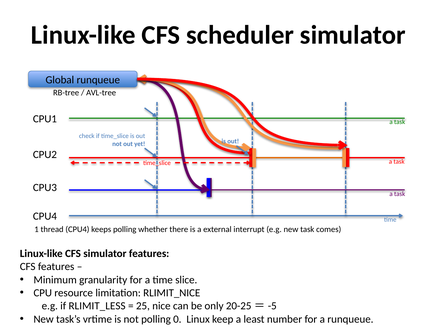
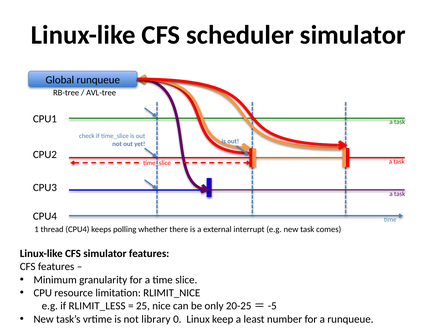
not polling: polling -> library
